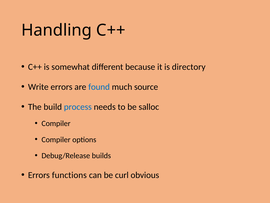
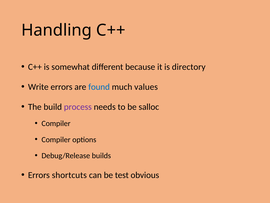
source: source -> values
process colour: blue -> purple
functions: functions -> shortcuts
curl: curl -> test
